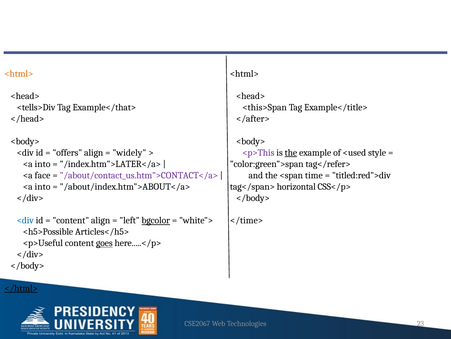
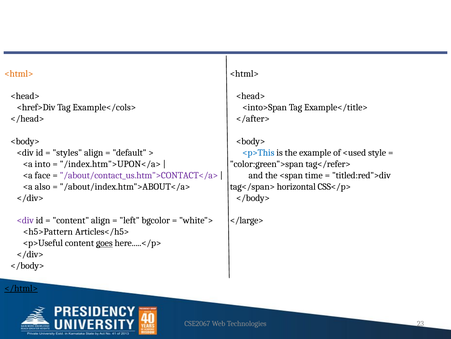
<tells>Div: <tells>Div -> <href>Div
Example</that>: Example</that> -> Example</cols>
<this>Span: <this>Span -> <into>Span
offers: offers -> styles
widely: widely -> default
<p>This colour: purple -> blue
the at (291, 152) underline: present -> none
/index.htm">LATER</a>: /index.htm">LATER</a> -> /index.htm">UPON</a>
into at (43, 186): into -> also
<div at (25, 220) colour: blue -> purple
bgcolor underline: present -> none
</time>: </time> -> </large>
<h5>Possible: <h5>Possible -> <h5>Pattern
